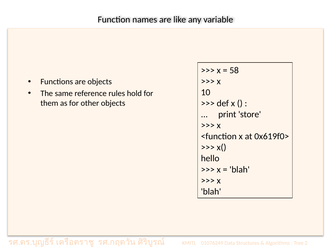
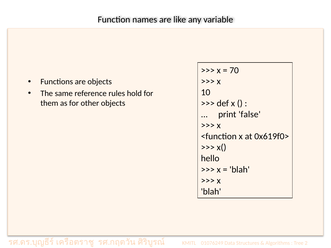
58: 58 -> 70
store: store -> false
